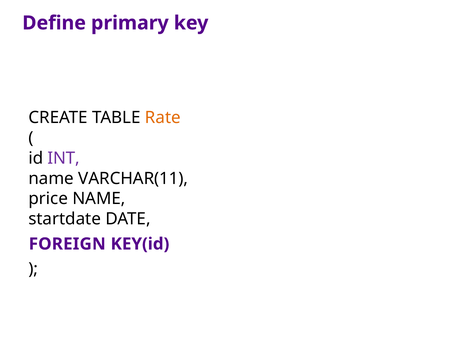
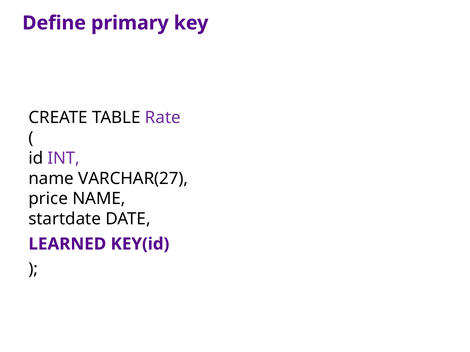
Rate colour: orange -> purple
VARCHAR(11: VARCHAR(11 -> VARCHAR(27
FOREIGN: FOREIGN -> LEARNED
